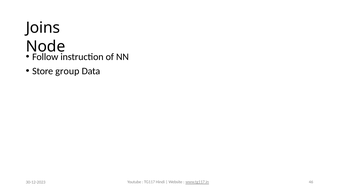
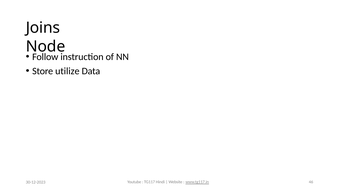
group: group -> utilize
